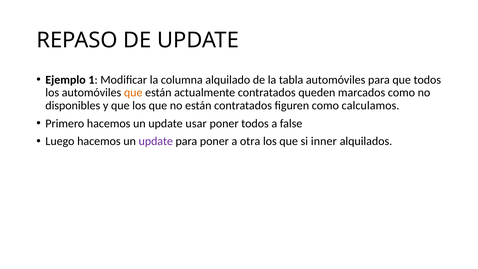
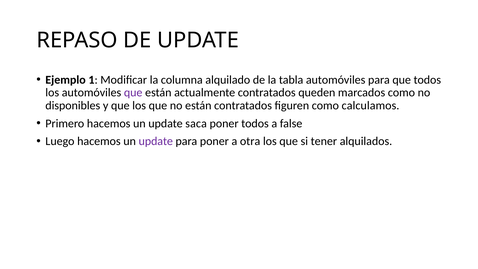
que at (133, 93) colour: orange -> purple
usar: usar -> saca
inner: inner -> tener
